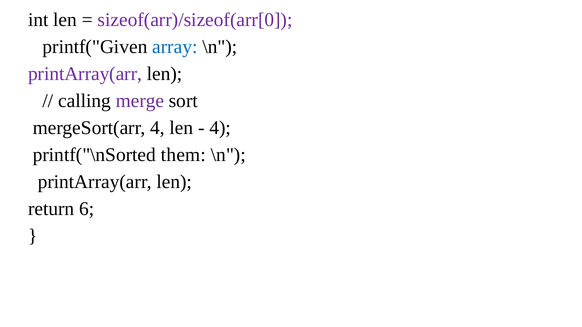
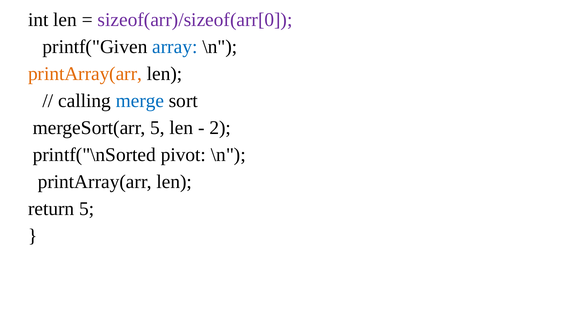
printArray(arr at (85, 74) colour: purple -> orange
merge colour: purple -> blue
mergeSort(arr 4: 4 -> 5
4 at (220, 128): 4 -> 2
them: them -> pivot
return 6: 6 -> 5
